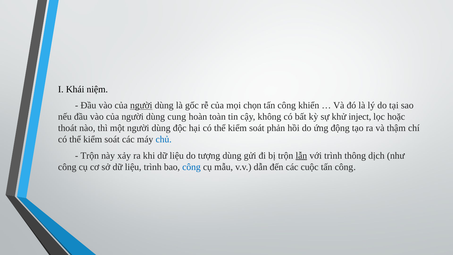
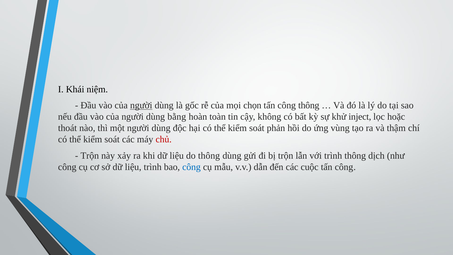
công khiển: khiển -> thông
cung: cung -> bằng
động: động -> vùng
chủ colour: blue -> red
do tượng: tượng -> thông
lẫn underline: present -> none
